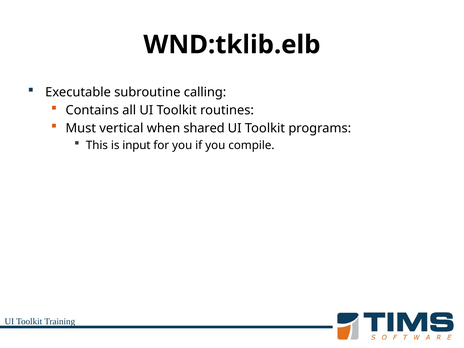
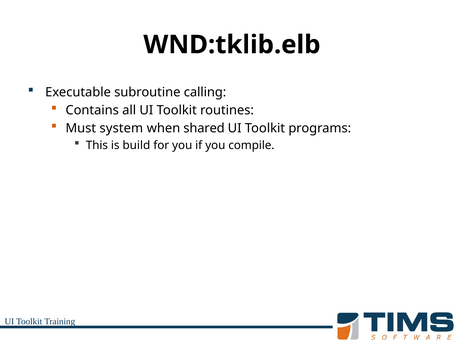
vertical: vertical -> system
input: input -> build
